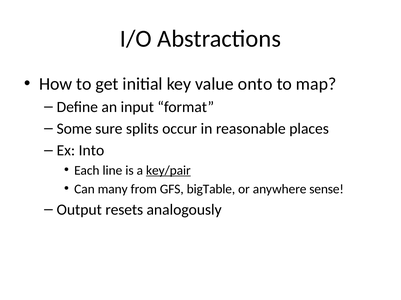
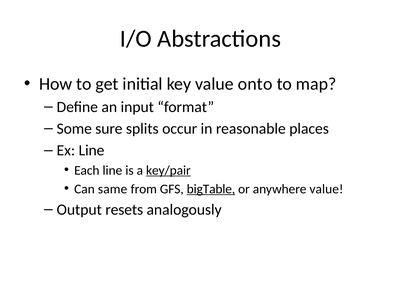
Ex Into: Into -> Line
many: many -> same
bigTable underline: none -> present
anywhere sense: sense -> value
